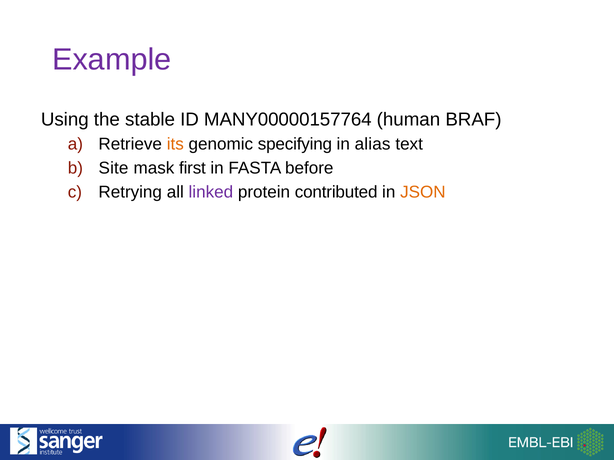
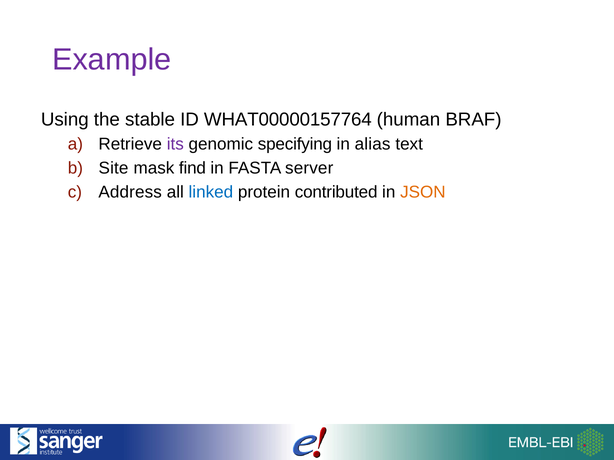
MANY00000157764: MANY00000157764 -> WHAT00000157764
its colour: orange -> purple
first: first -> find
before: before -> server
Retrying: Retrying -> Address
linked colour: purple -> blue
